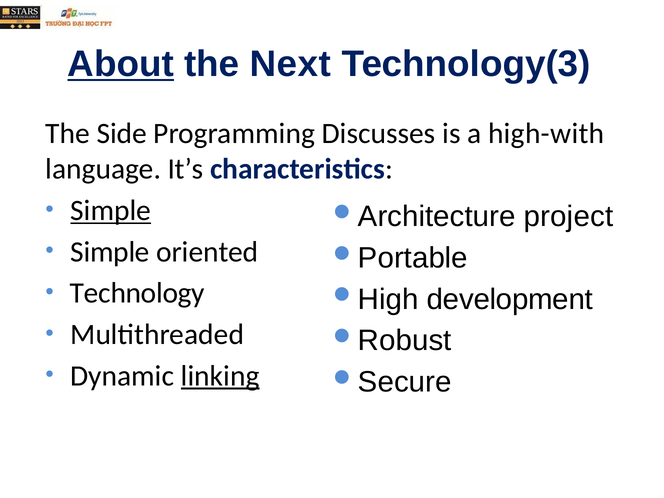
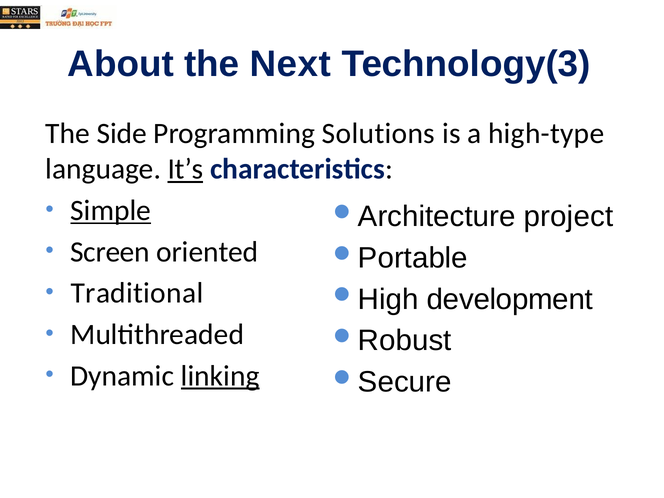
About underline: present -> none
Discusses: Discusses -> Solutions
high-with: high-with -> high-type
It’s underline: none -> present
Simple at (110, 252): Simple -> Screen
Technology: Technology -> Traditional
